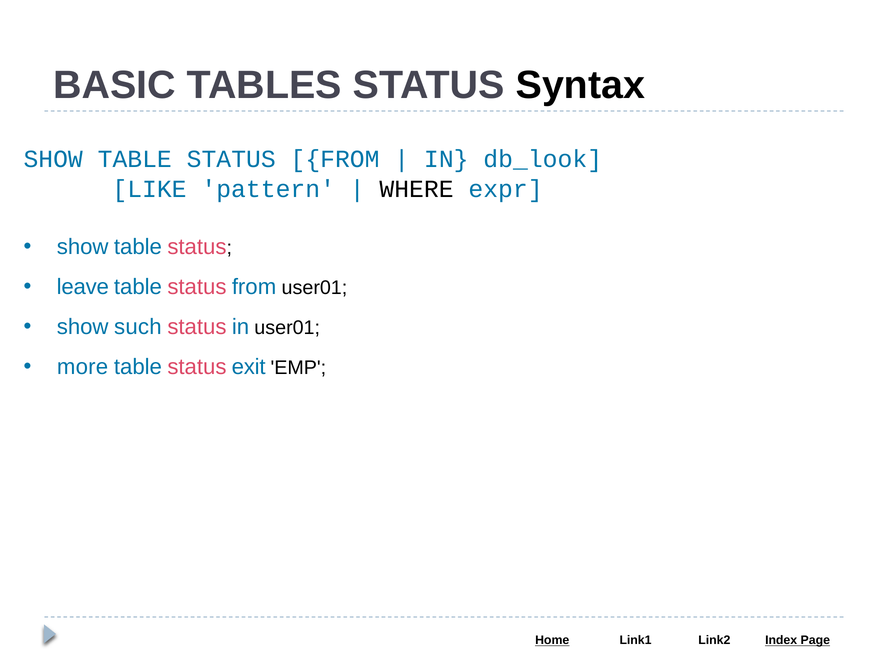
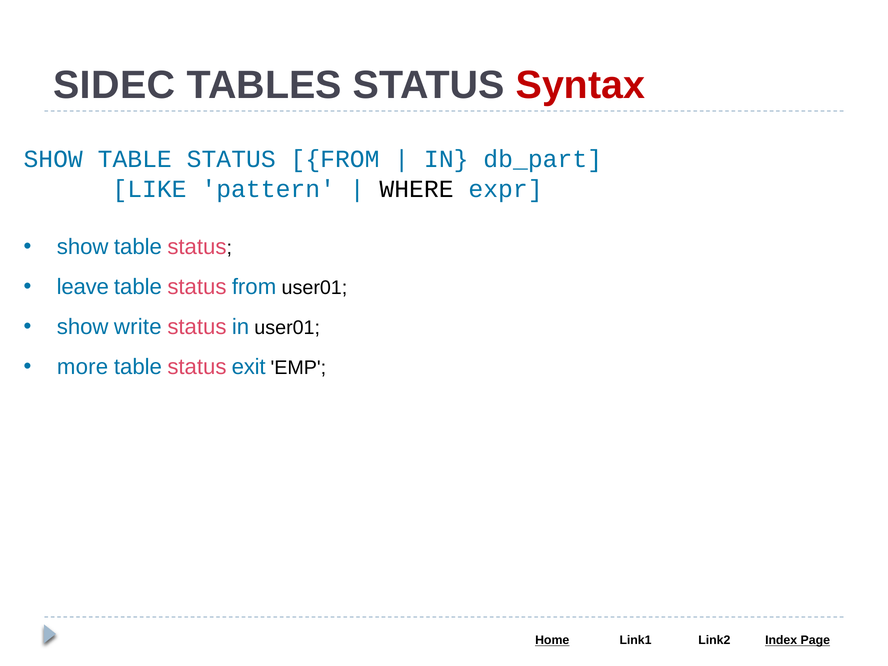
BASIC: BASIC -> SIDEC
Syntax colour: black -> red
db_look: db_look -> db_part
such: such -> write
